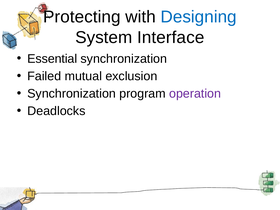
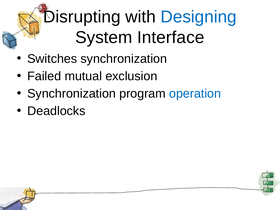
Protecting: Protecting -> Disrupting
Essential: Essential -> Switches
operation colour: purple -> blue
